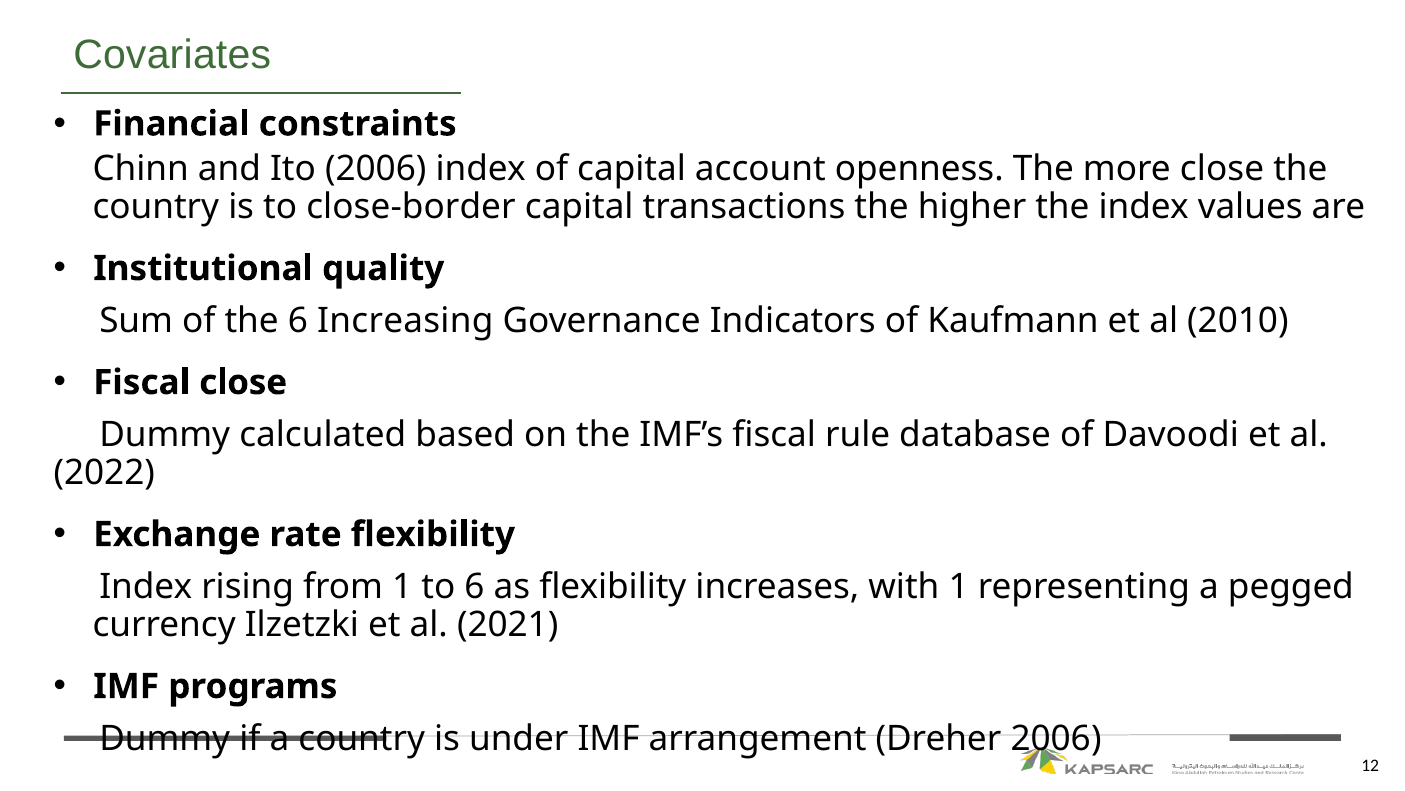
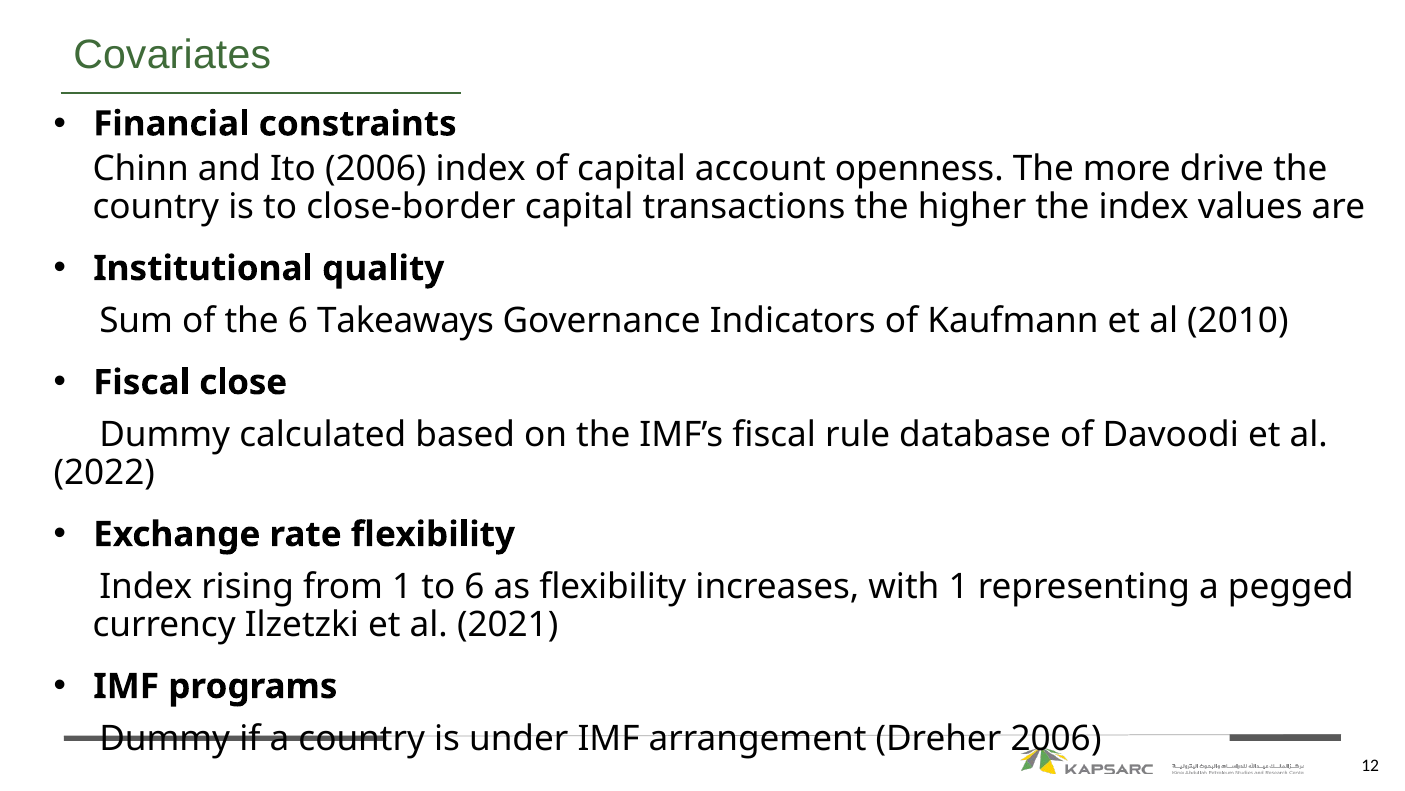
more close: close -> drive
Increasing: Increasing -> Takeaways
